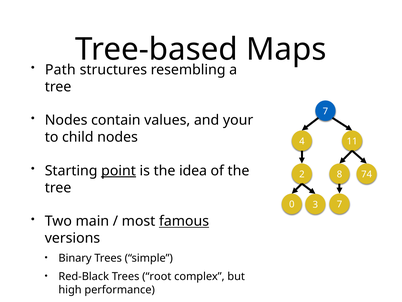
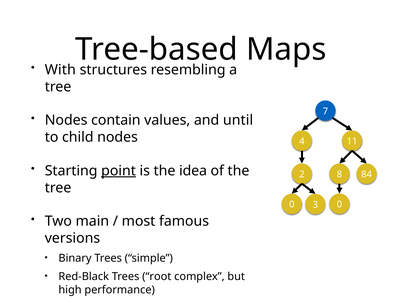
Path: Path -> With
your: your -> until
74: 74 -> 84
3 7: 7 -> 0
famous underline: present -> none
